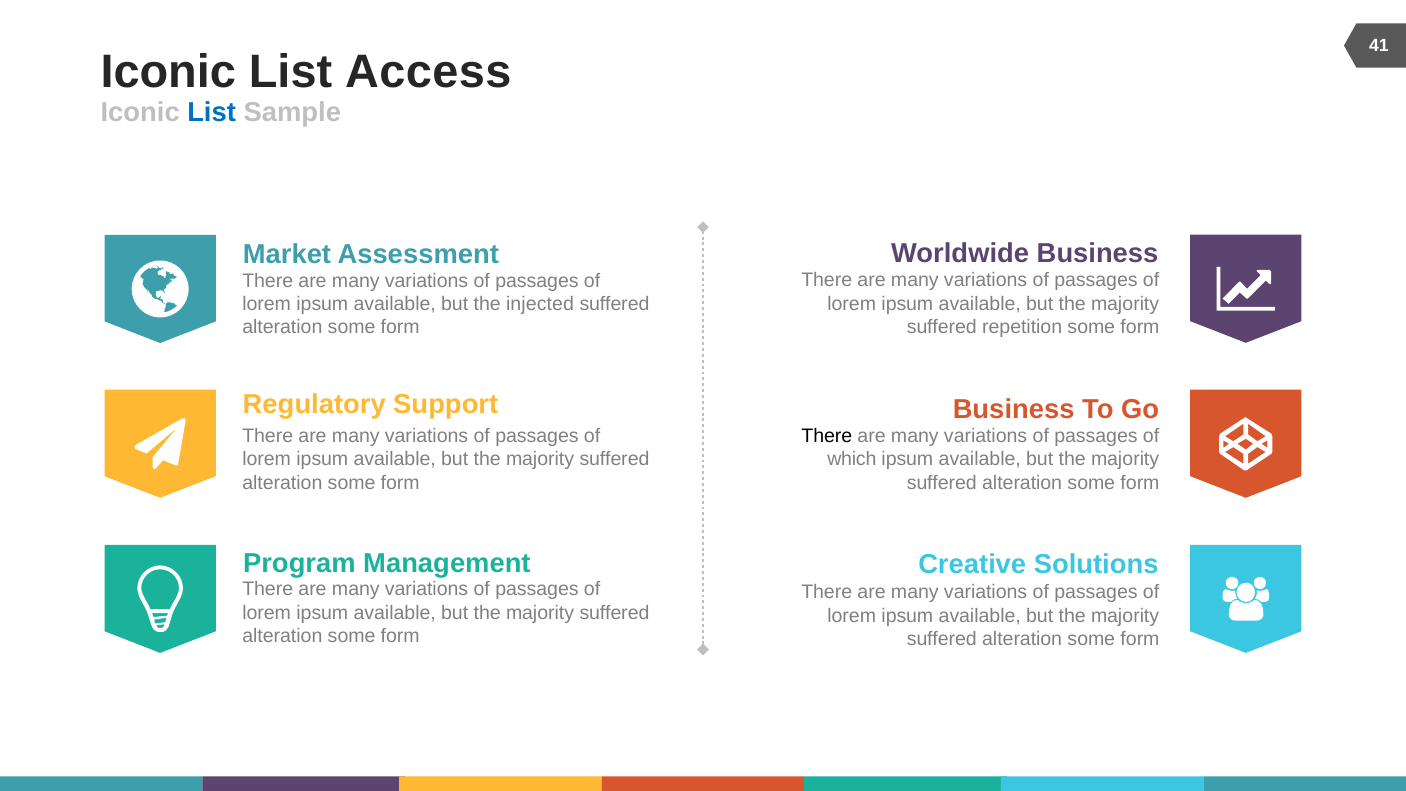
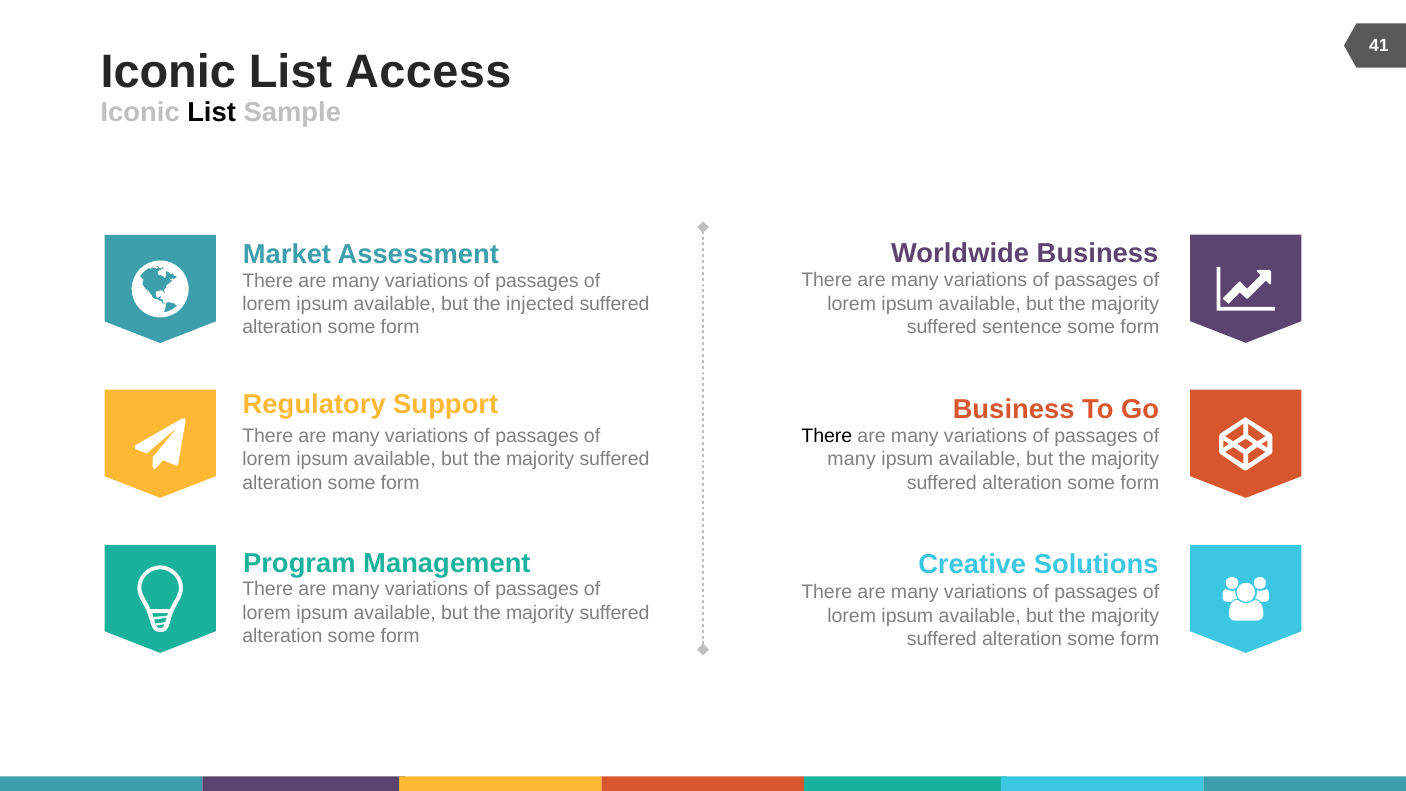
List at (212, 113) colour: blue -> black
repetition: repetition -> sentence
which at (852, 459): which -> many
